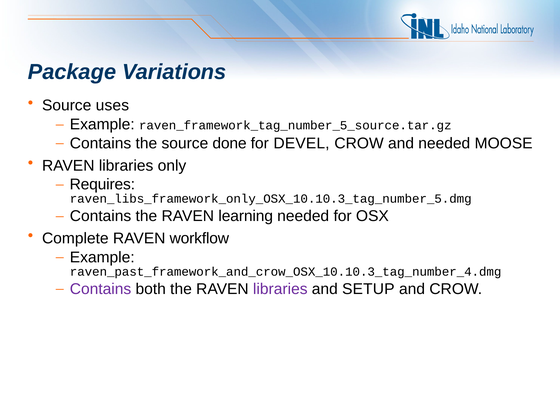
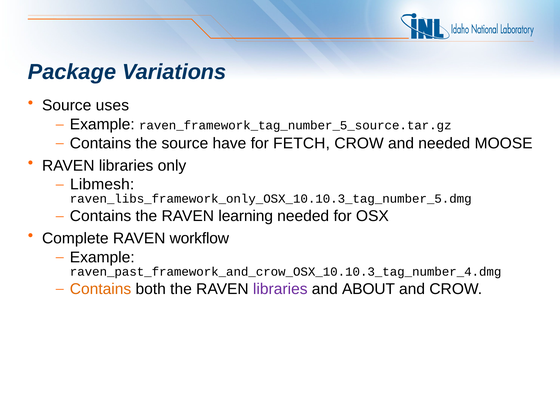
done: done -> have
DEVEL: DEVEL -> FETCH
Requires: Requires -> Libmesh
Contains at (101, 289) colour: purple -> orange
SETUP: SETUP -> ABOUT
